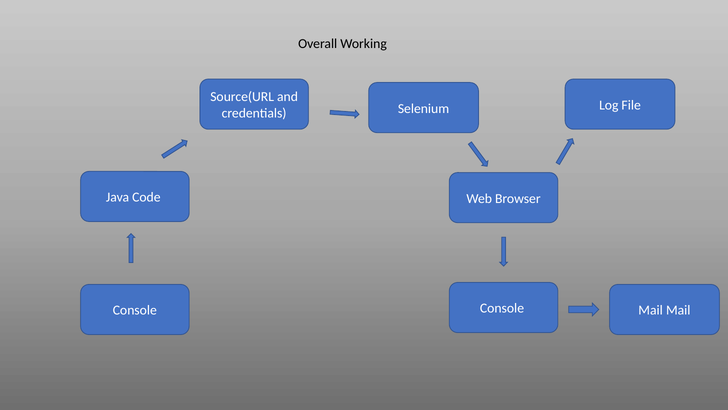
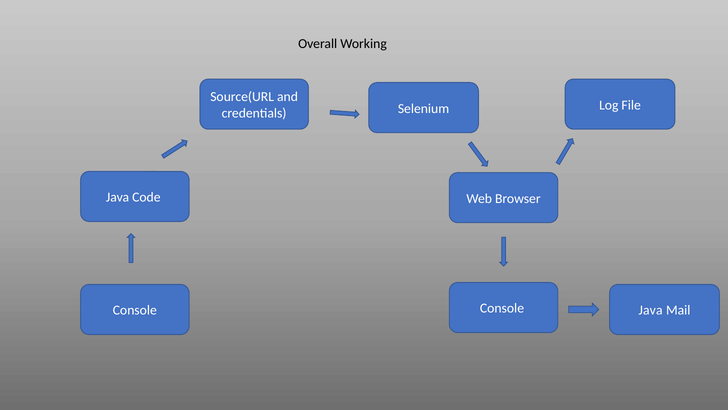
Mail at (651, 310): Mail -> Java
